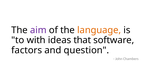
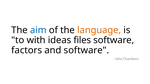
aim colour: purple -> blue
that: that -> files
and question: question -> software
